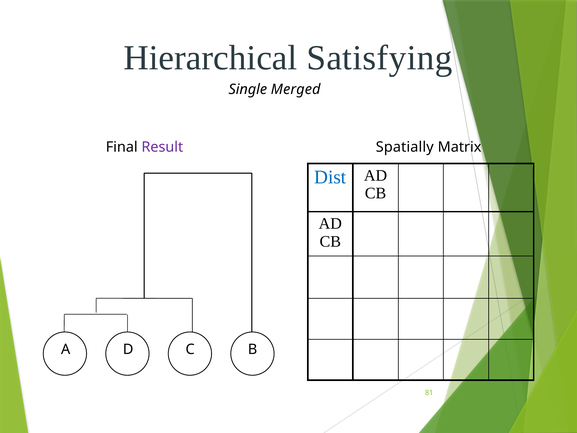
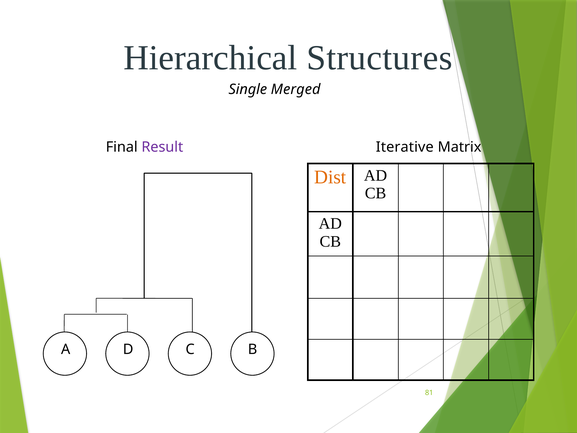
Satisfying: Satisfying -> Structures
Spatially: Spatially -> Iterative
Dist colour: blue -> orange
